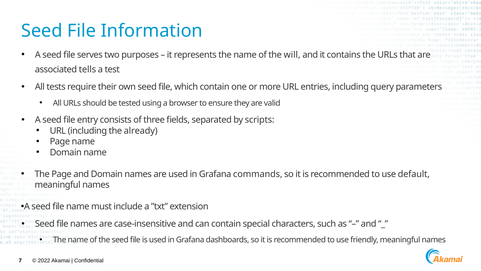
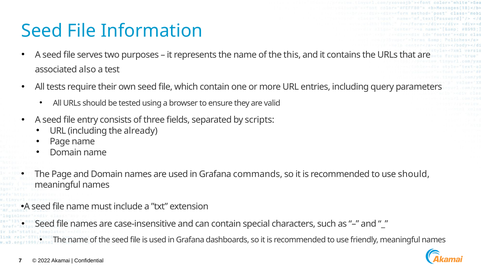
will: will -> this
tells: tells -> also
use default: default -> should
